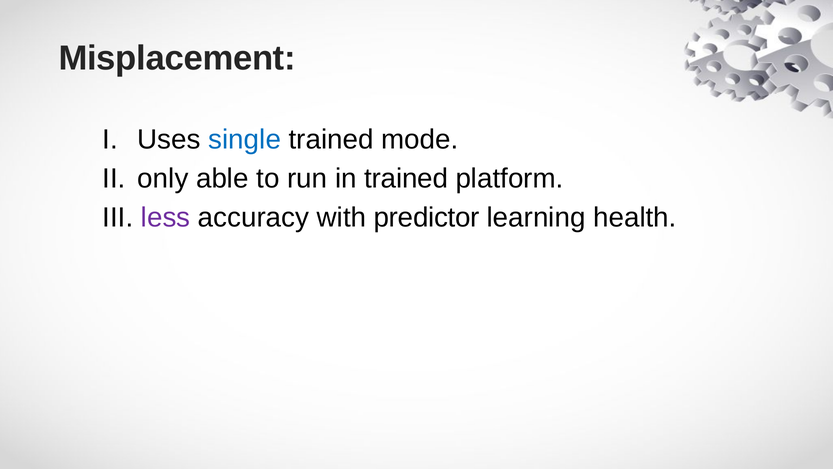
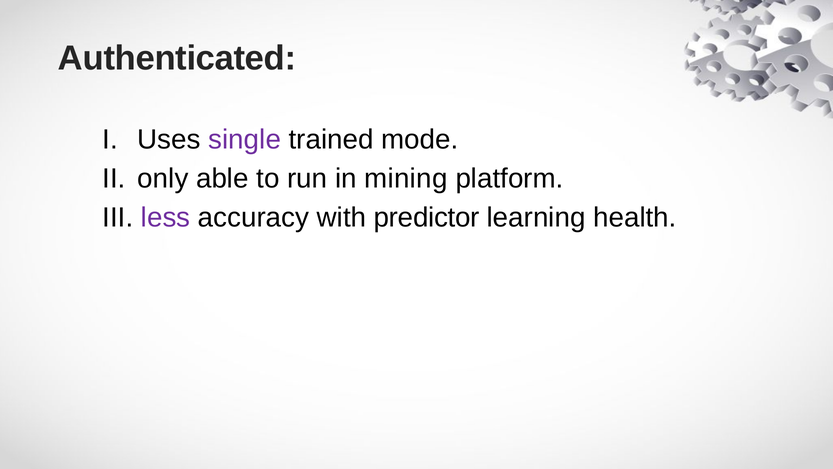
Misplacement: Misplacement -> Authenticated
single colour: blue -> purple
in trained: trained -> mining
